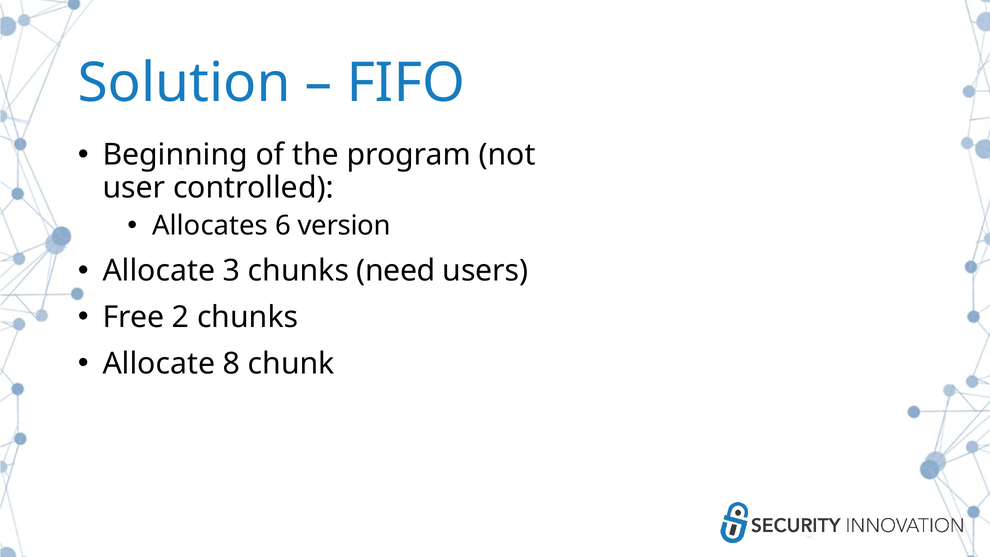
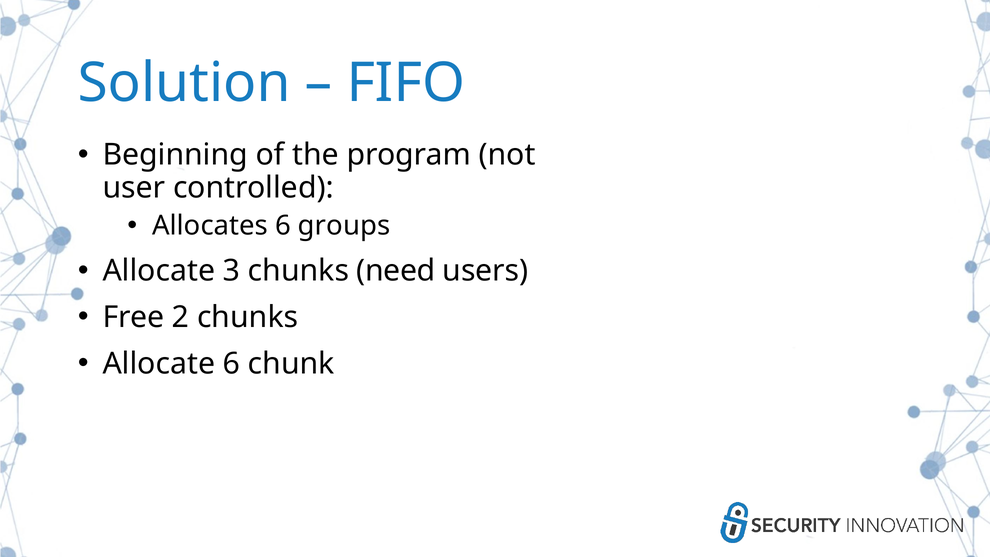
version: version -> groups
Allocate 8: 8 -> 6
